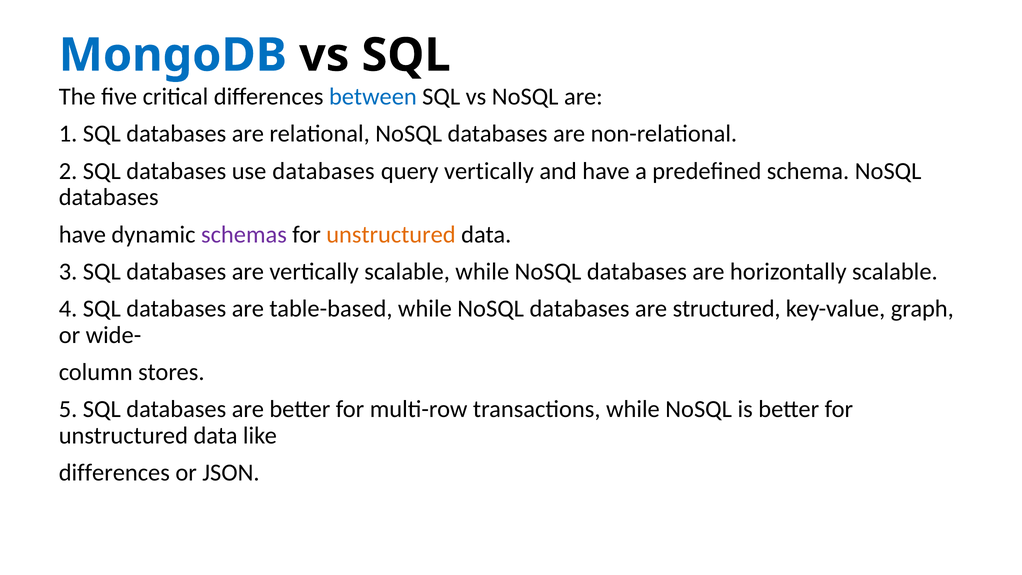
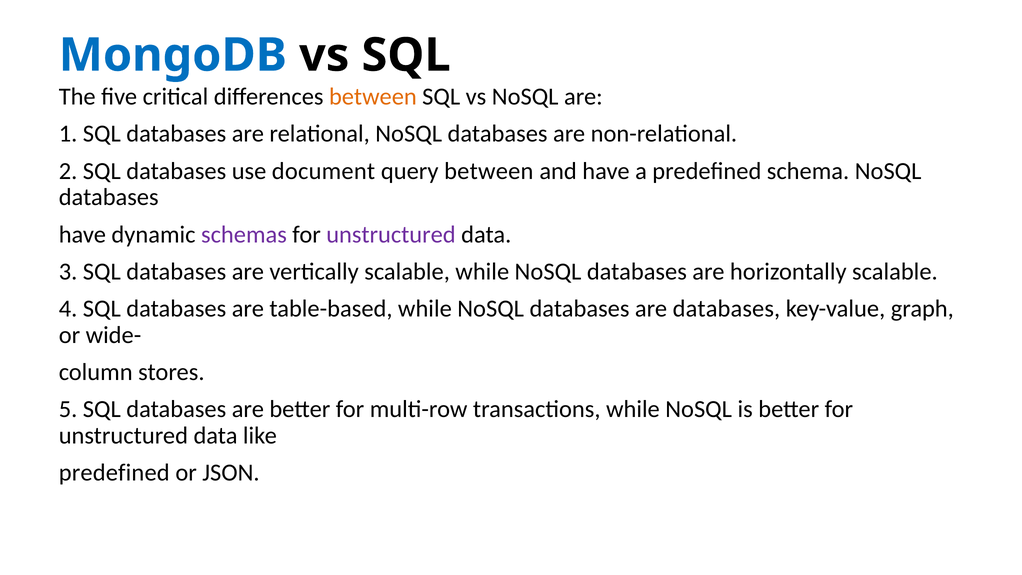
between at (373, 97) colour: blue -> orange
use databases: databases -> document
query vertically: vertically -> between
unstructured at (391, 234) colour: orange -> purple
are structured: structured -> databases
differences at (114, 473): differences -> predefined
